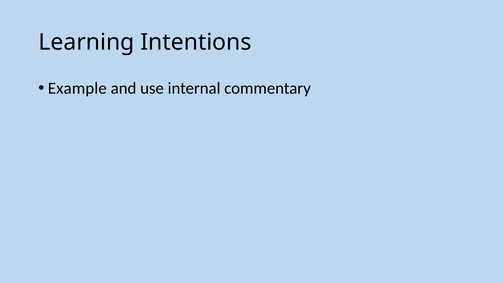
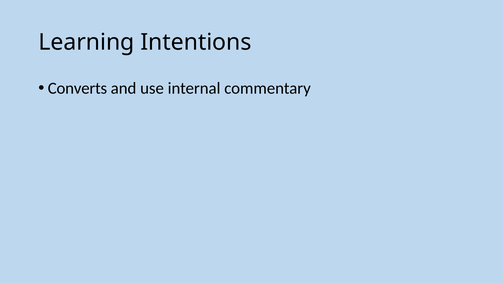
Example: Example -> Converts
